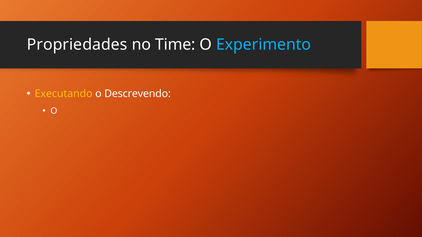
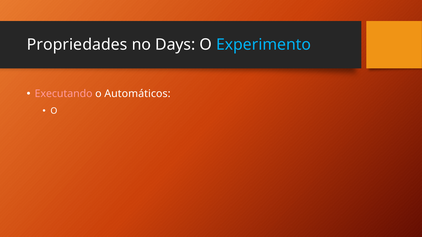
Time: Time -> Days
Executando colour: yellow -> pink
Descrevendo: Descrevendo -> Automáticos
